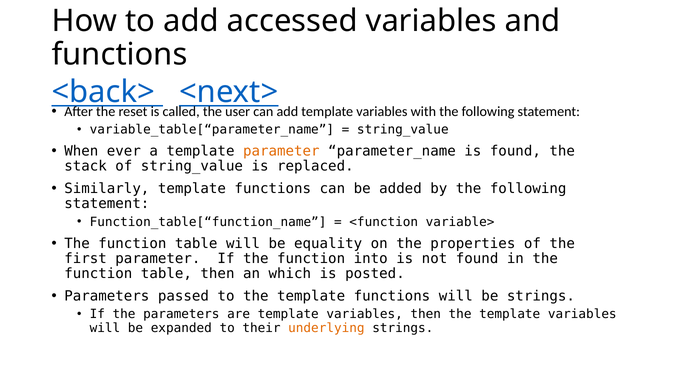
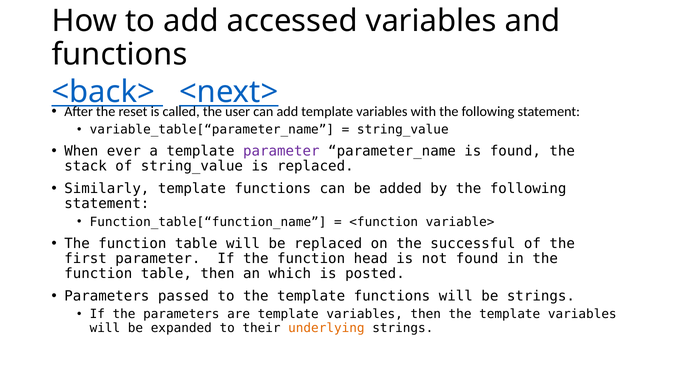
parameter at (281, 151) colour: orange -> purple
be equality: equality -> replaced
properties: properties -> successful
into: into -> head
